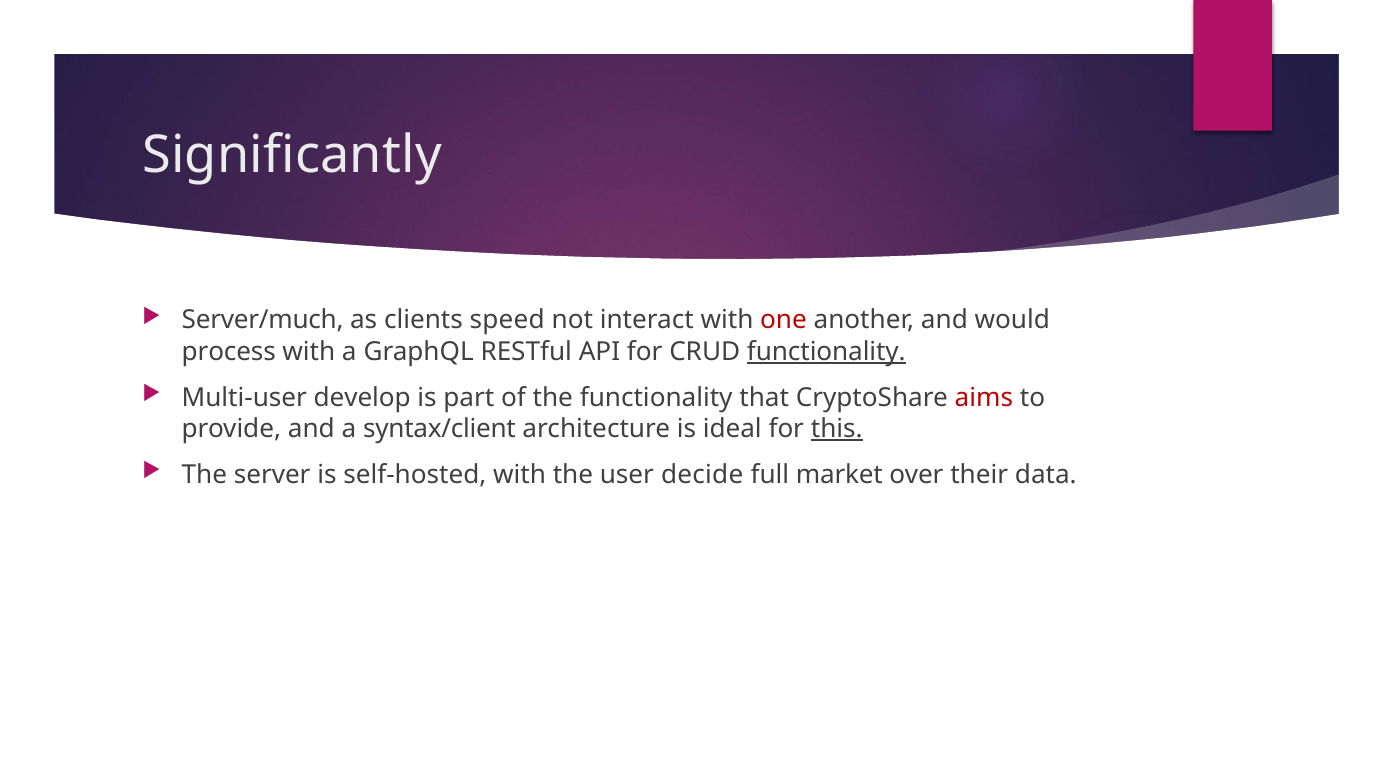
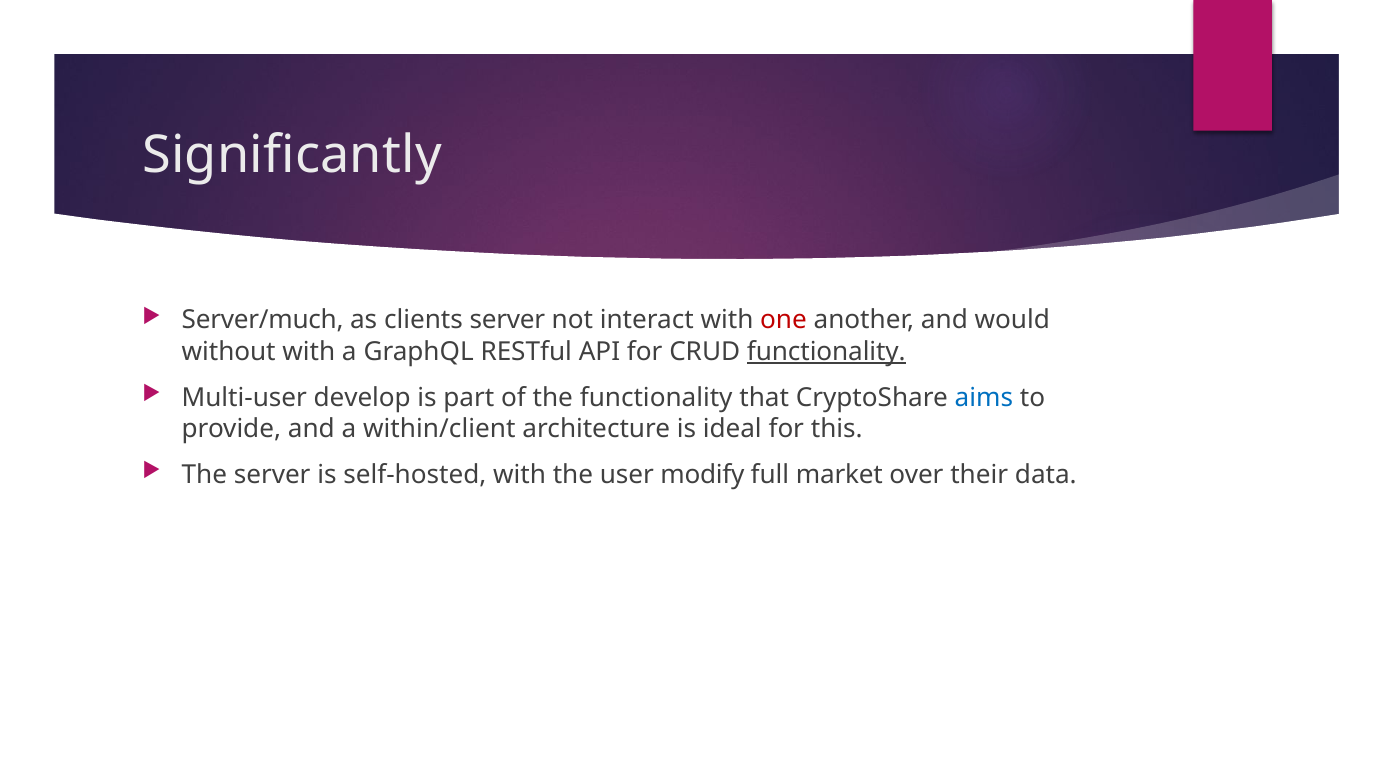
clients speed: speed -> server
process: process -> without
aims colour: red -> blue
syntax/client: syntax/client -> within/client
this underline: present -> none
decide: decide -> modify
